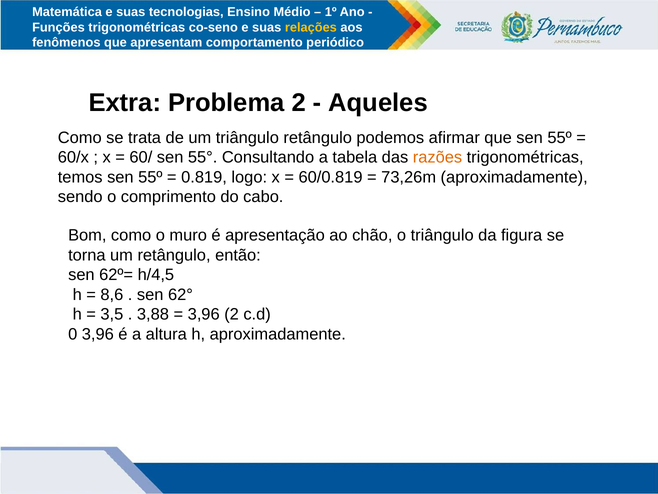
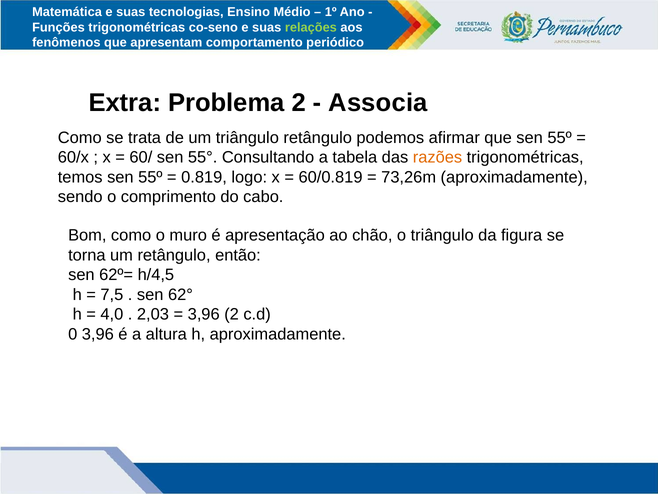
relações colour: yellow -> light green
Aqueles: Aqueles -> Associa
8,6: 8,6 -> 7,5
3,5: 3,5 -> 4,0
3,88: 3,88 -> 2,03
